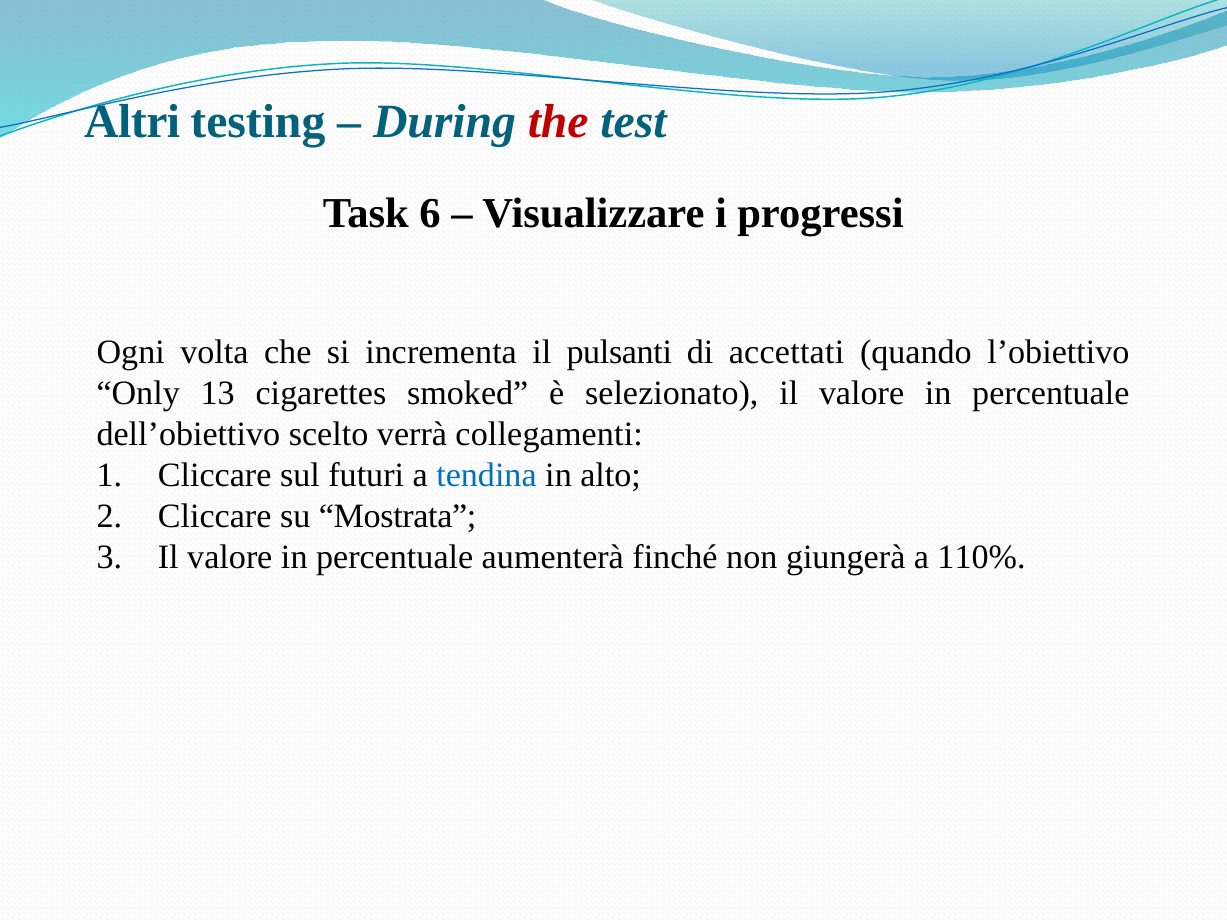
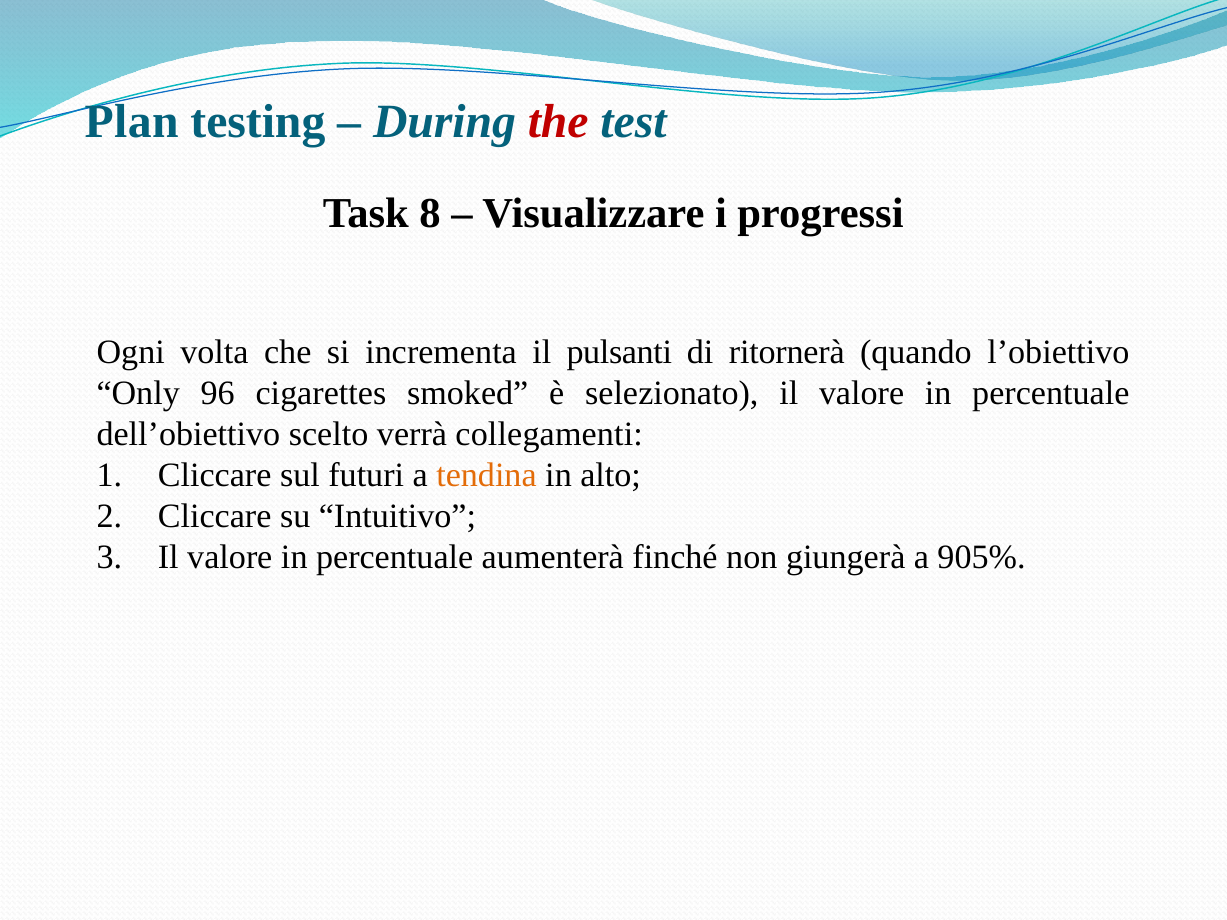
Altri: Altri -> Plan
6: 6 -> 8
accettati: accettati -> ritornerà
13: 13 -> 96
tendina colour: blue -> orange
Mostrata: Mostrata -> Intuitivo
110%: 110% -> 905%
